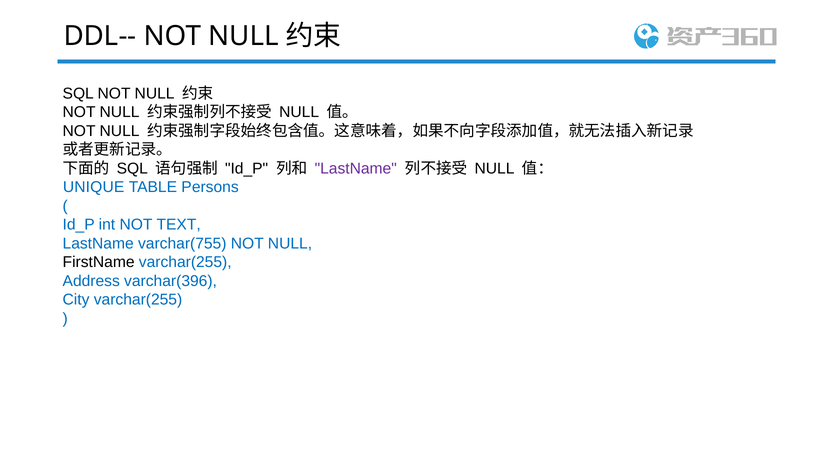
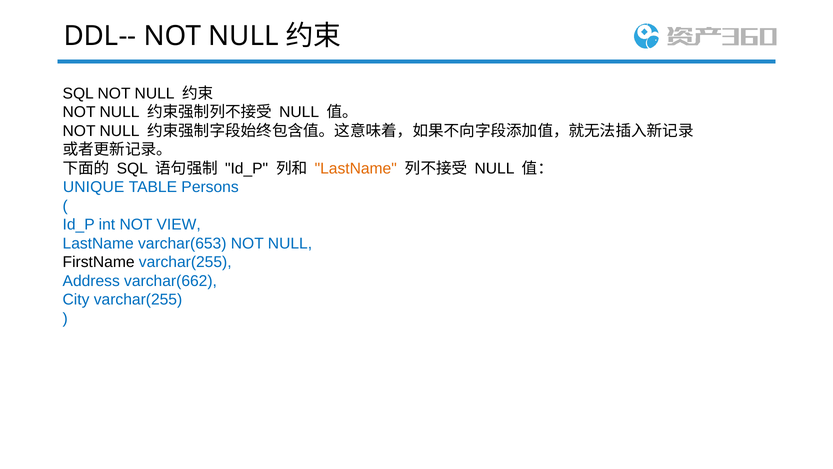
LastName at (356, 168) colour: purple -> orange
TEXT: TEXT -> VIEW
varchar(755: varchar(755 -> varchar(653
varchar(396: varchar(396 -> varchar(662
